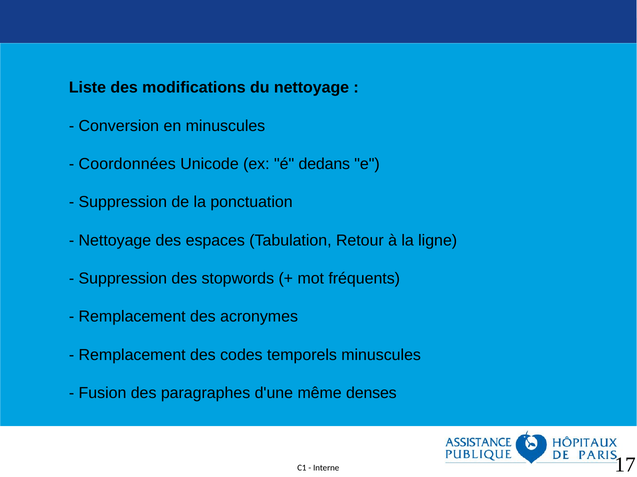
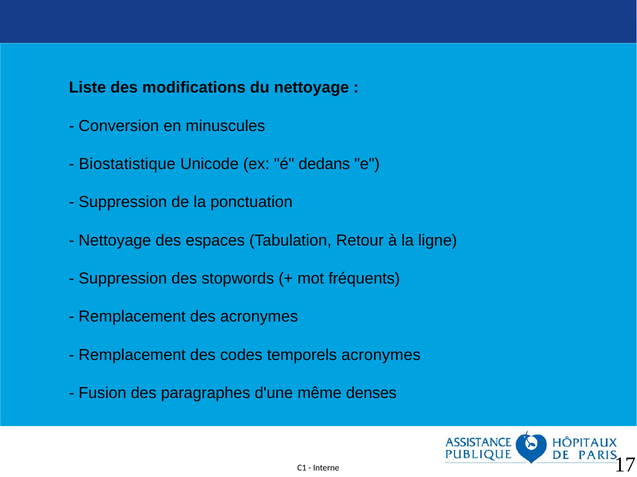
Coordonnées: Coordonnées -> Biostatistique
temporels minuscules: minuscules -> acronymes
